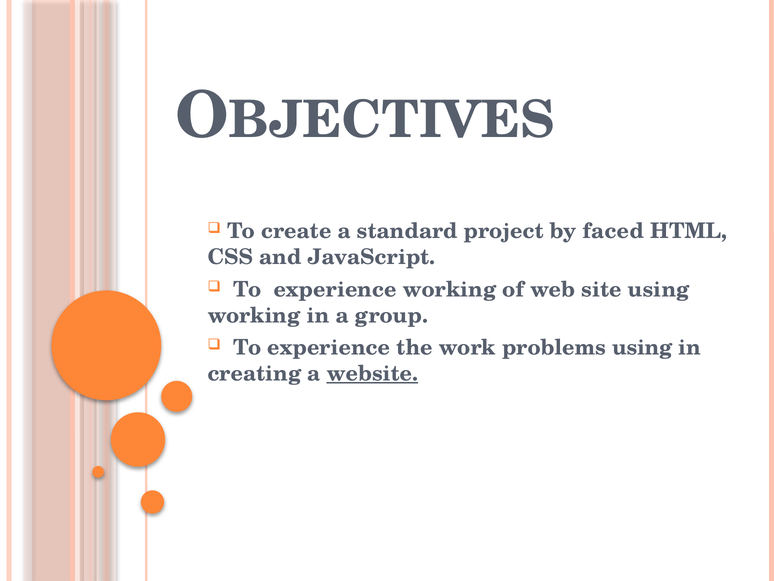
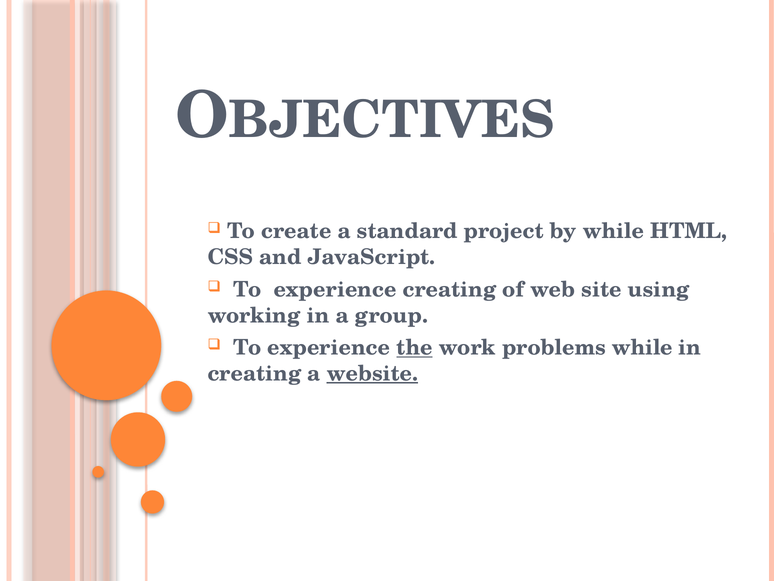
by faced: faced -> while
experience working: working -> creating
the underline: none -> present
problems using: using -> while
